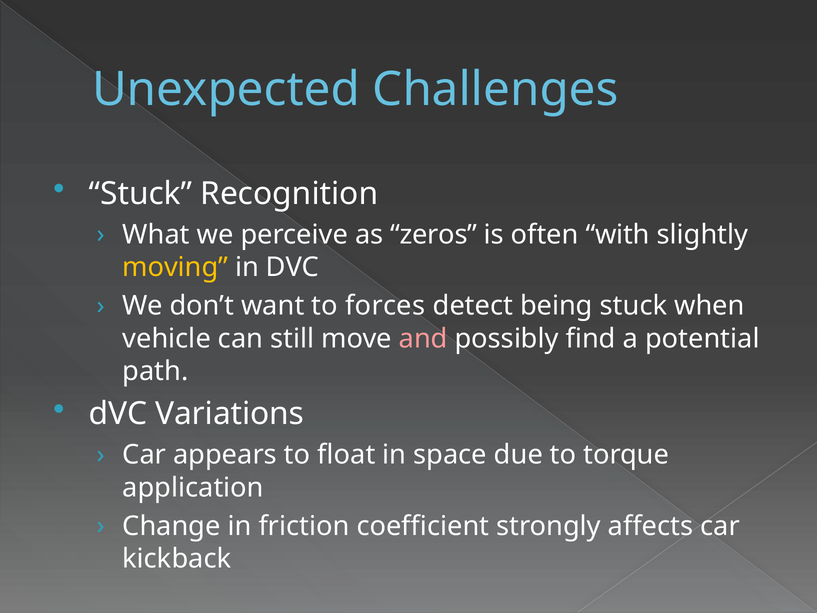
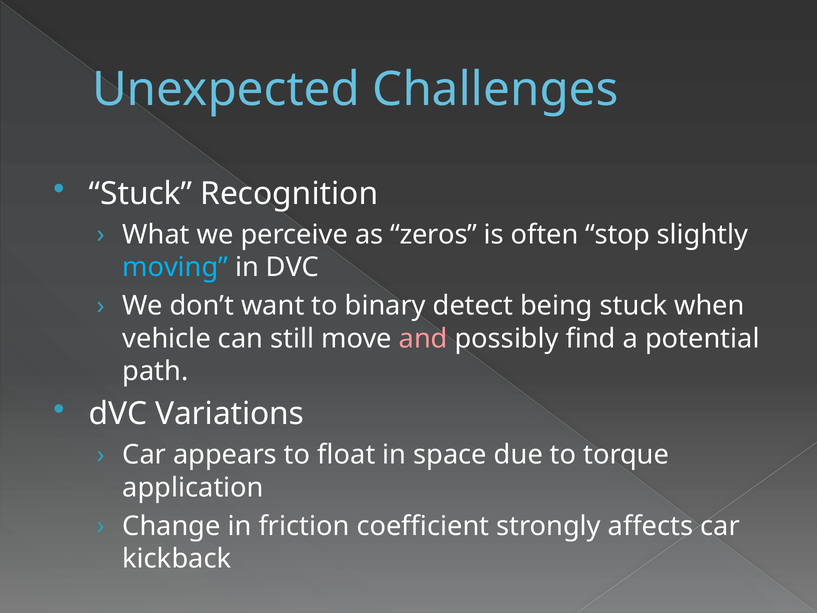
with: with -> stop
moving colour: yellow -> light blue
forces: forces -> binary
